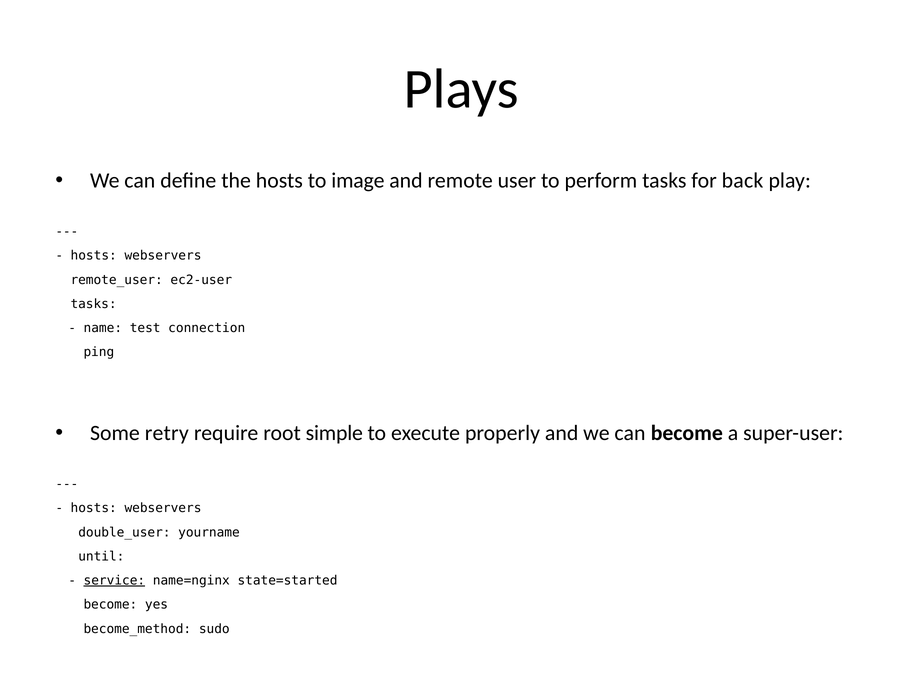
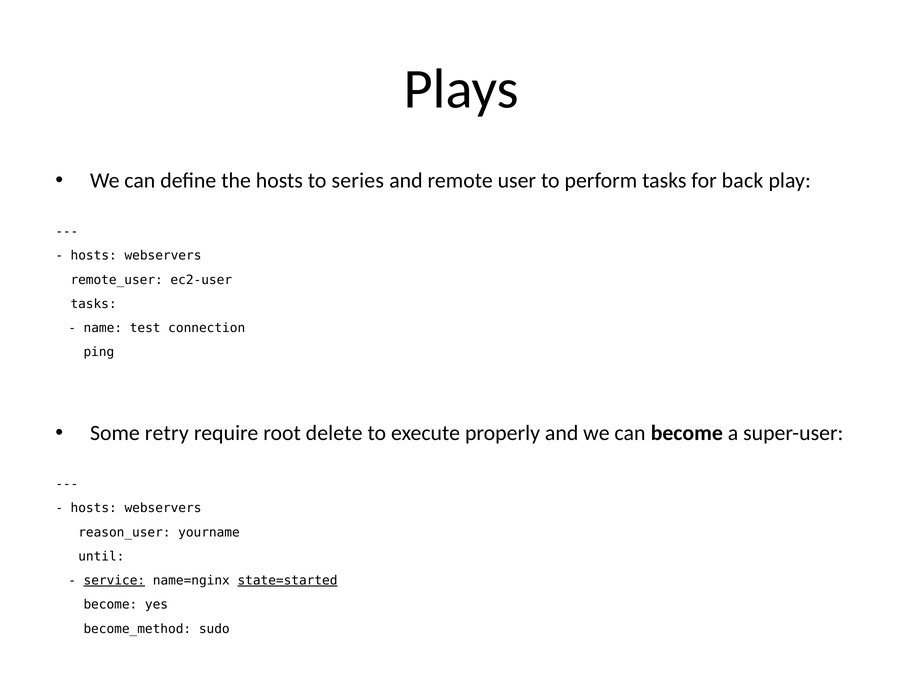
image: image -> series
simple: simple -> delete
double_user: double_user -> reason_user
state=started underline: none -> present
